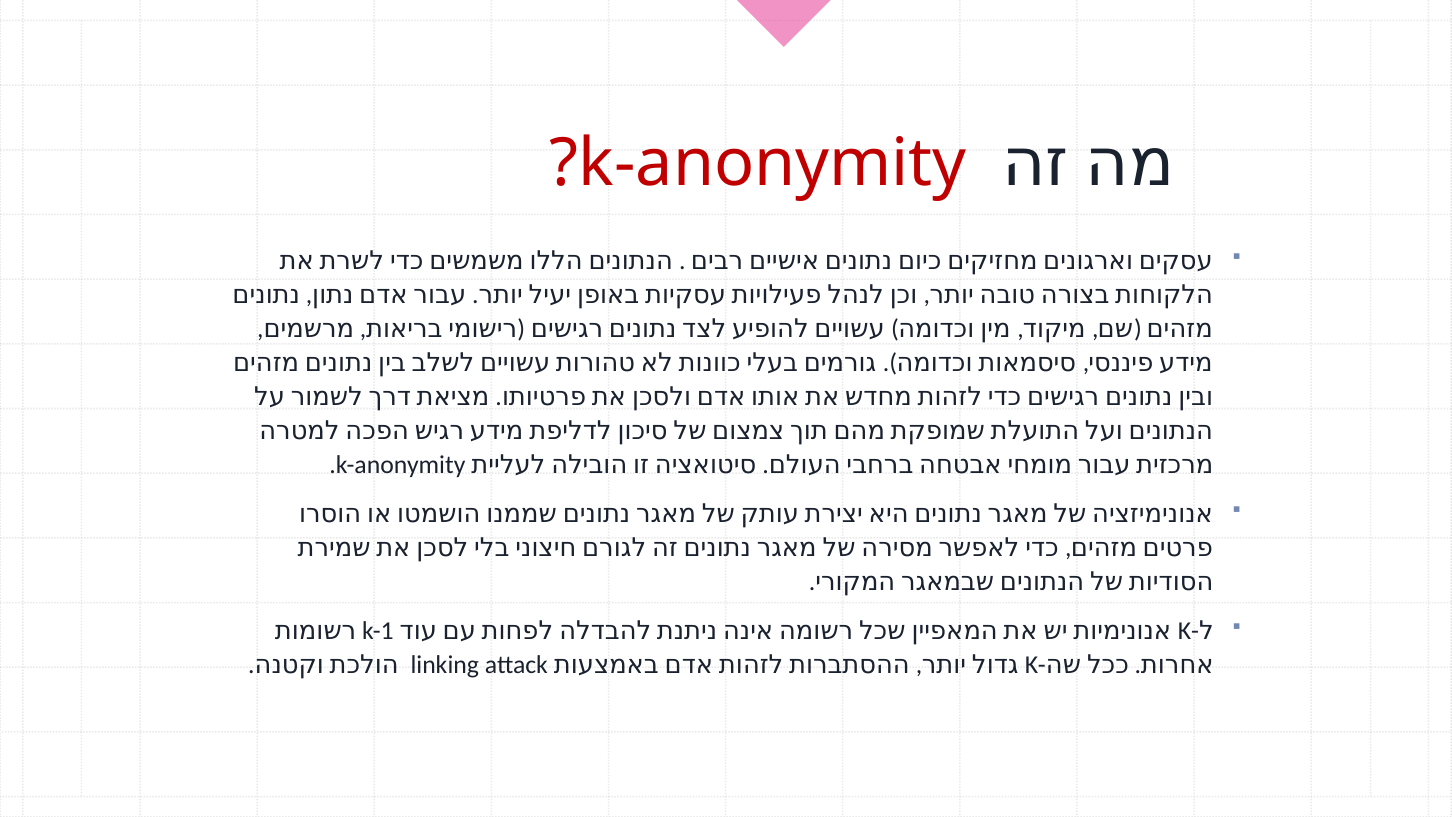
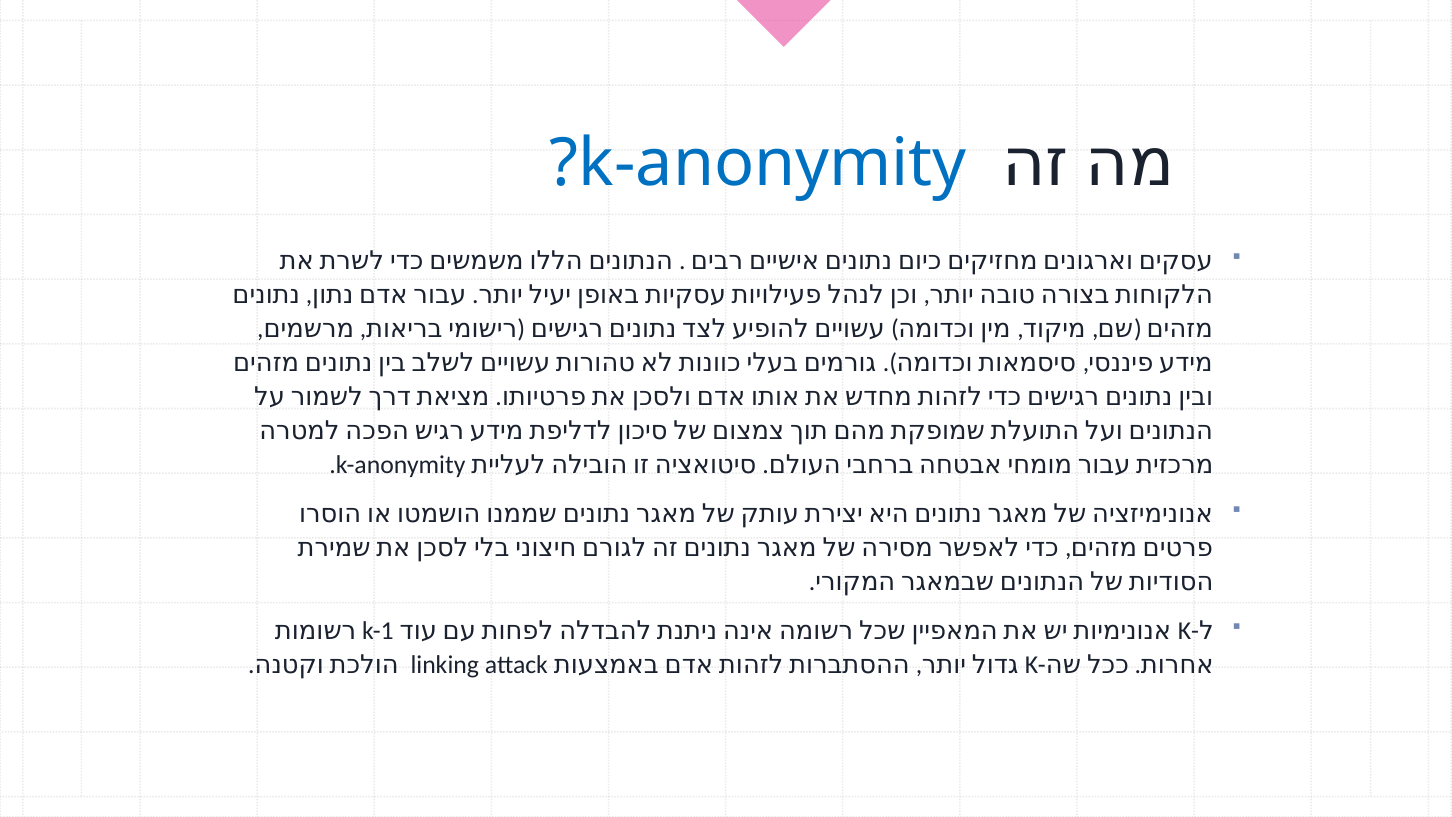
?k-anonymity colour: red -> blue
